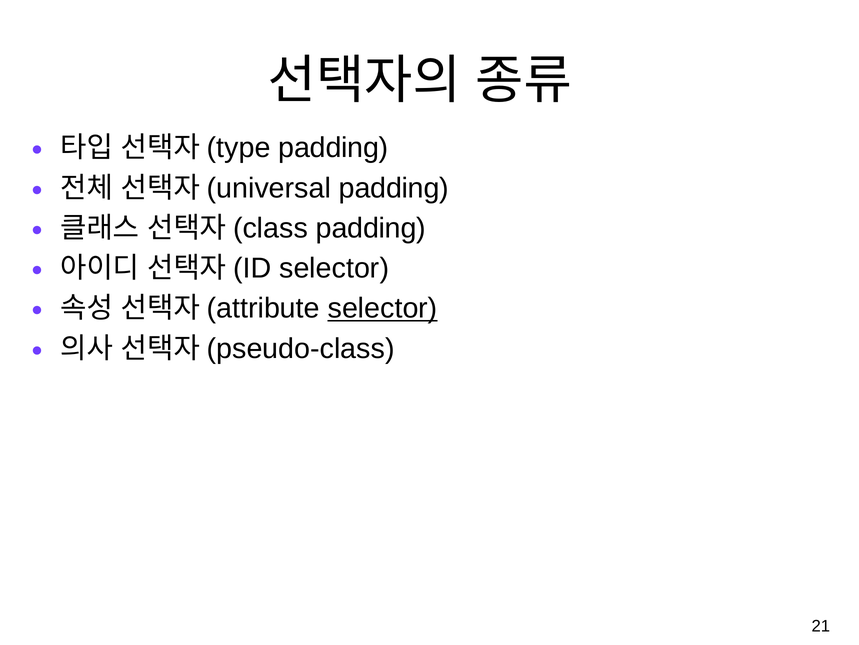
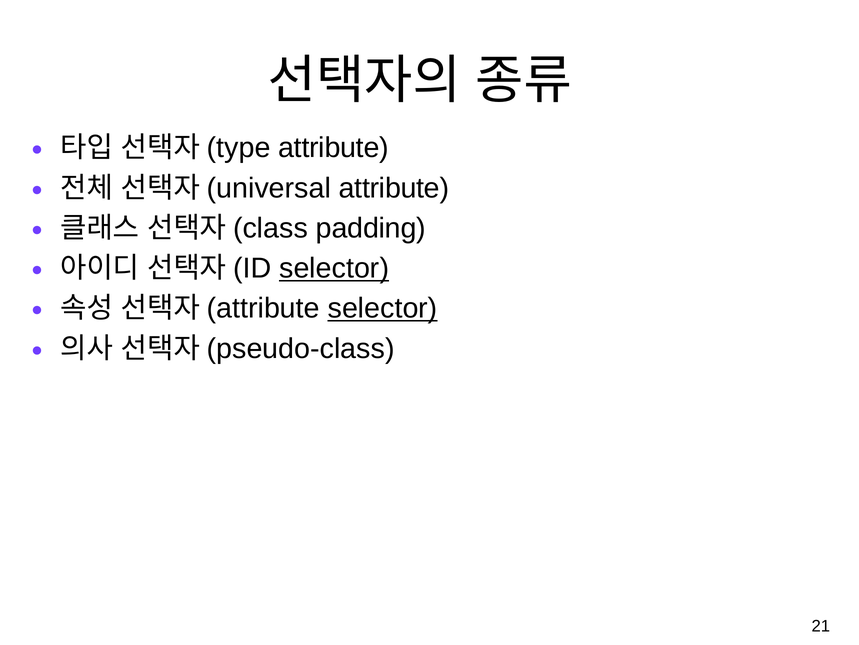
padding at (333, 148): padding -> attribute
padding at (394, 188): padding -> attribute
selector at (334, 268) underline: none -> present
